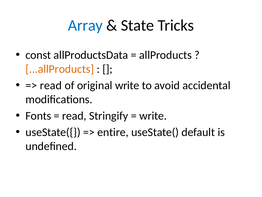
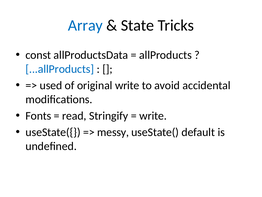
...allProducts colour: orange -> blue
read at (51, 85): read -> used
entire: entire -> messy
